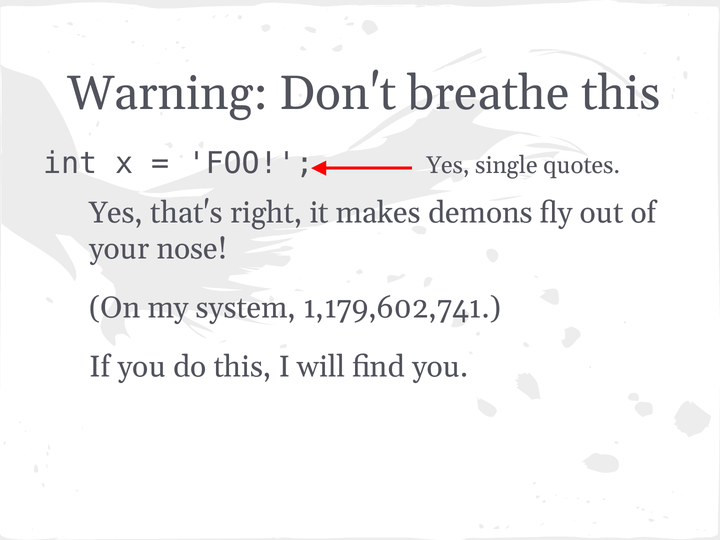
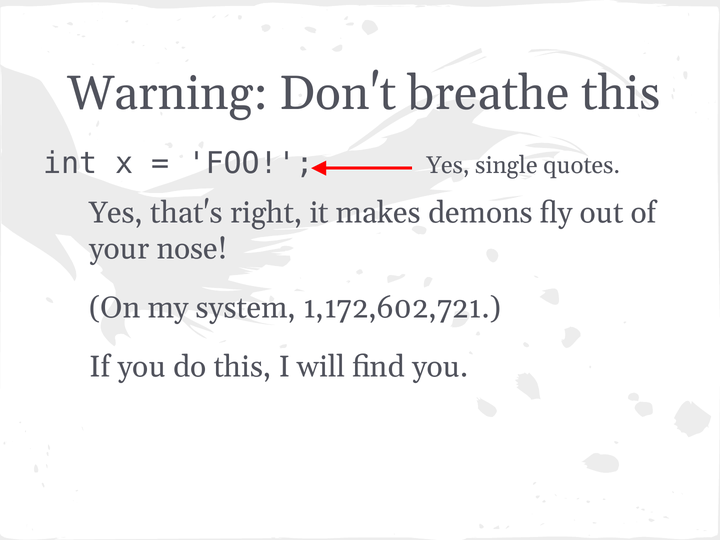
1,179,602,741: 1,179,602,741 -> 1,172,602,721
